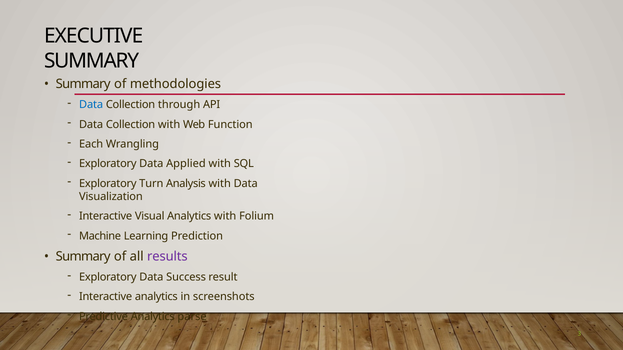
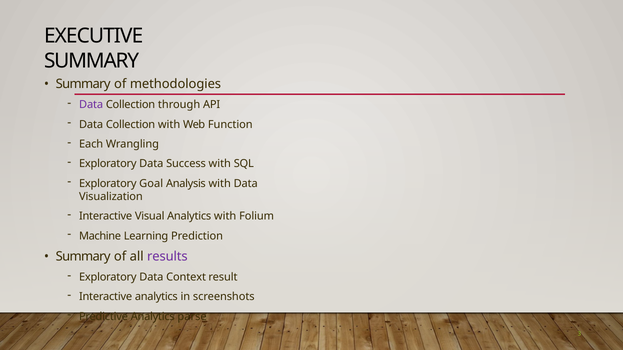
Data at (91, 105) colour: blue -> purple
Applied: Applied -> Success
Turn: Turn -> Goal
Success: Success -> Context
